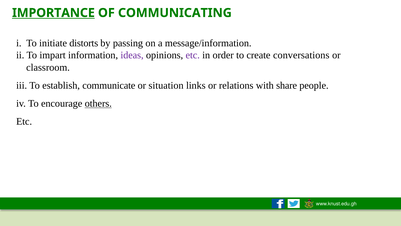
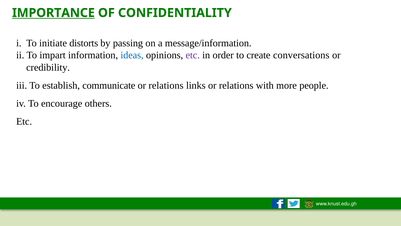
COMMUNICATING: COMMUNICATING -> CONFIDENTIALITY
ideas colour: purple -> blue
classroom: classroom -> credibility
situation at (166, 85): situation -> relations
share: share -> more
others underline: present -> none
